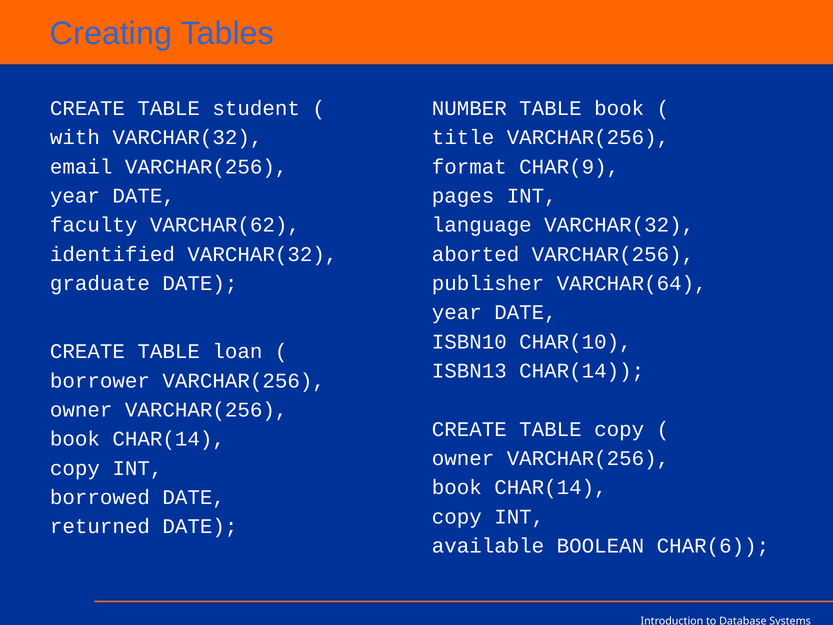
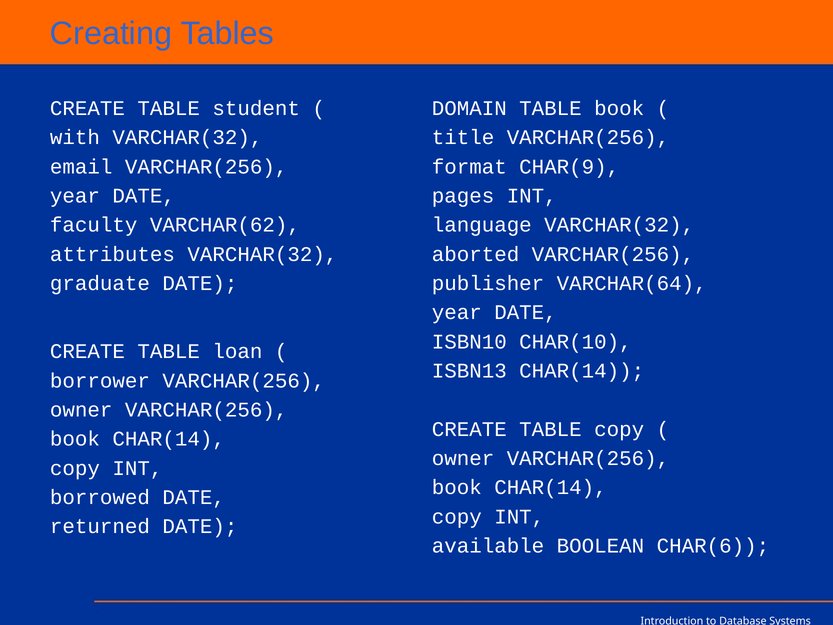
NUMBER: NUMBER -> DOMAIN
identified: identified -> attributes
